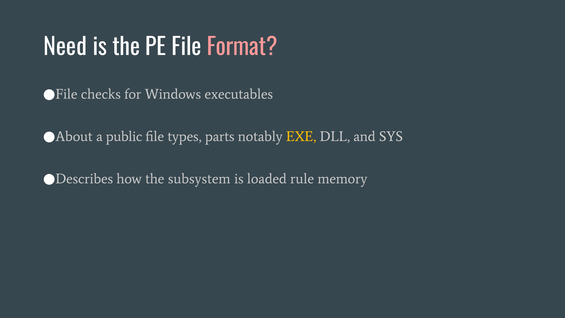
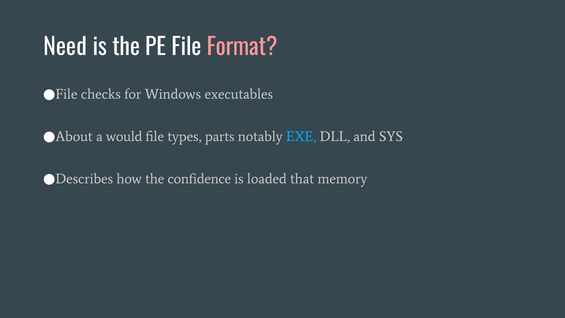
public: public -> would
EXE colour: yellow -> light blue
subsystem: subsystem -> confidence
rule: rule -> that
